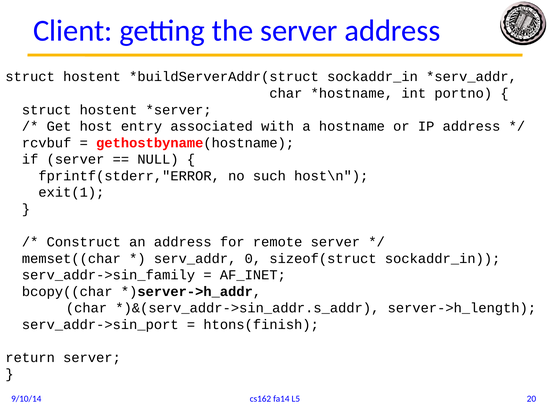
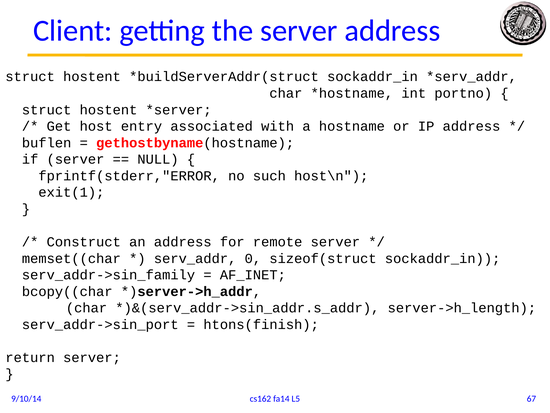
rcvbuf: rcvbuf -> buflen
20: 20 -> 67
